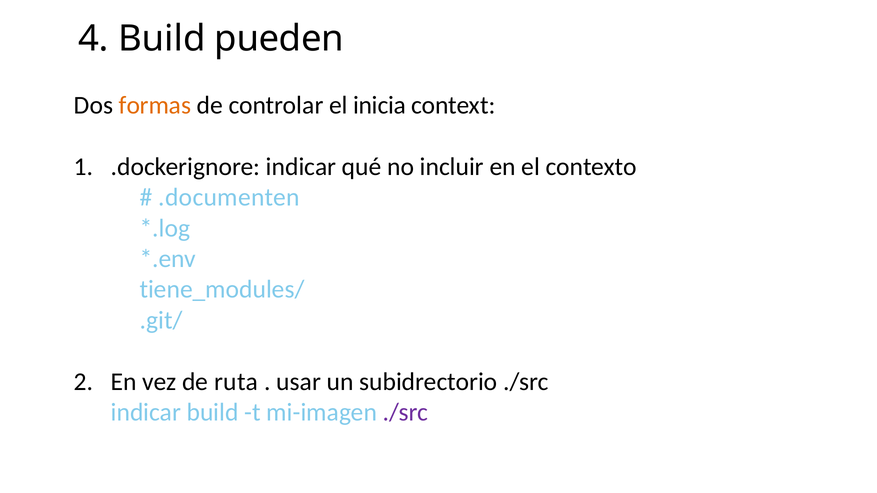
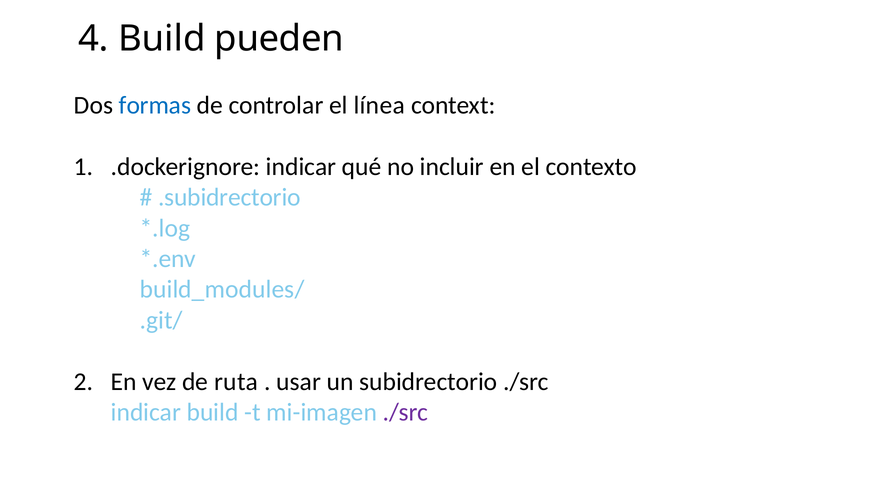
formas colour: orange -> blue
inicia: inicia -> línea
.documenten: .documenten -> .subidrectorio
tiene_modules/: tiene_modules/ -> build_modules/
